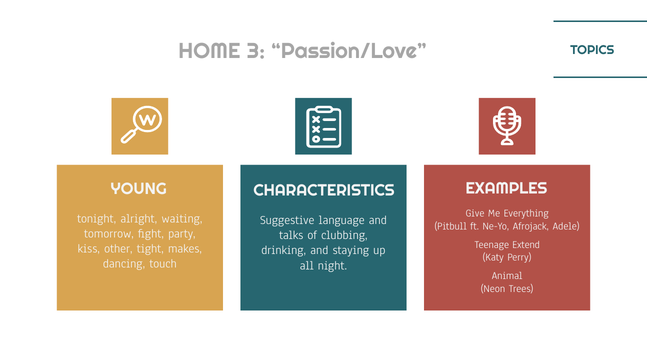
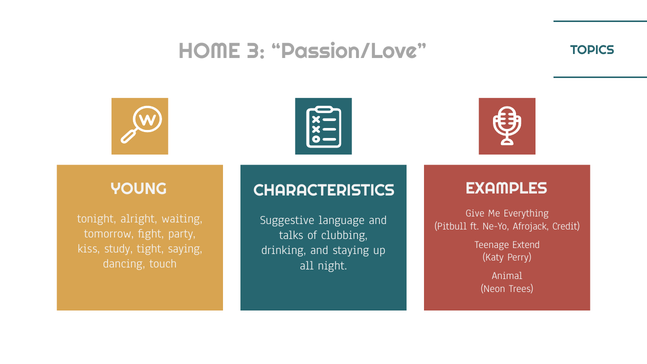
Adele: Adele -> Credit
other: other -> study
makes: makes -> saying
